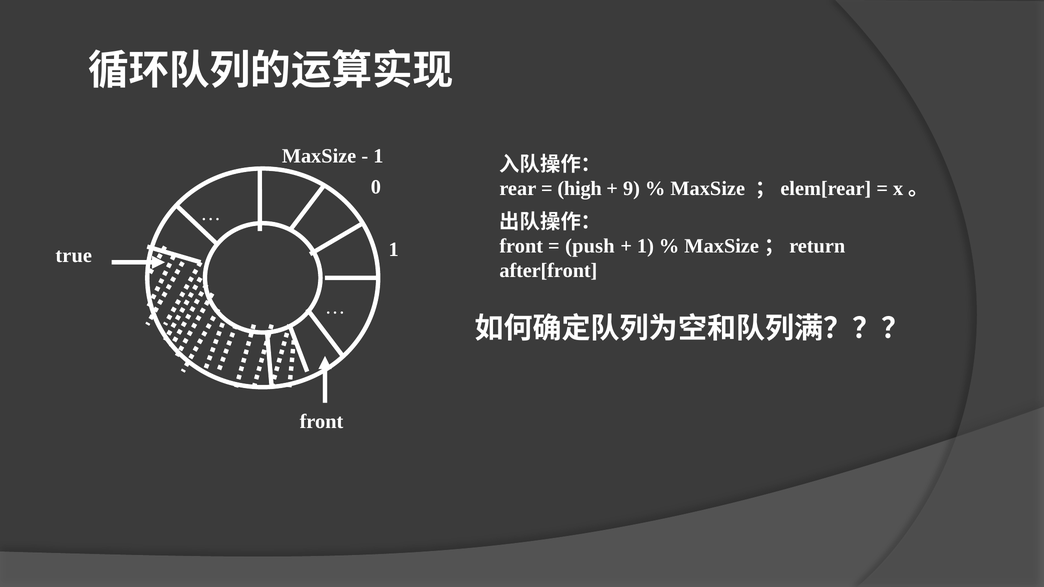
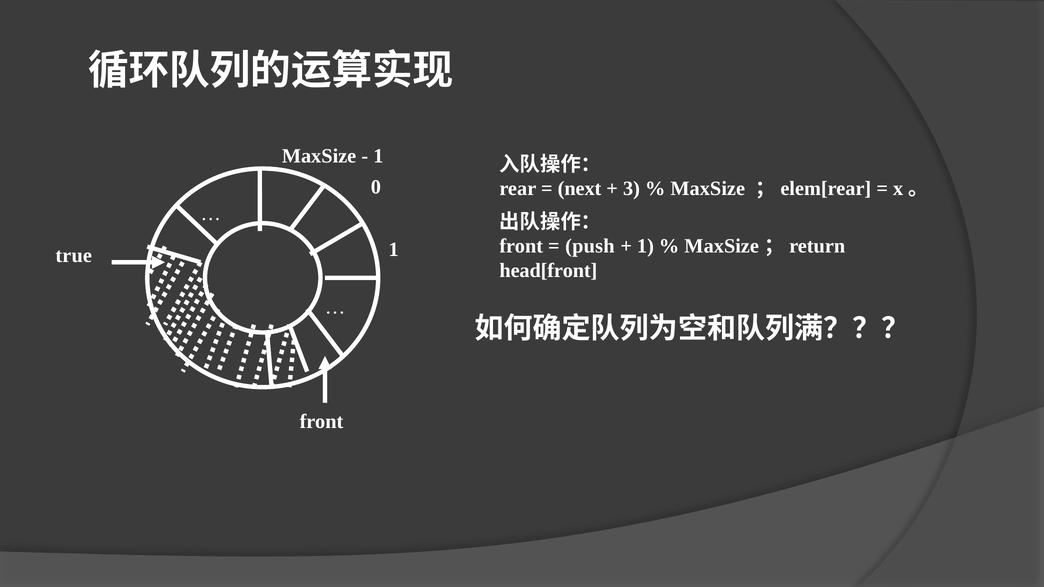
high: high -> next
9: 9 -> 3
after[front: after[front -> head[front
